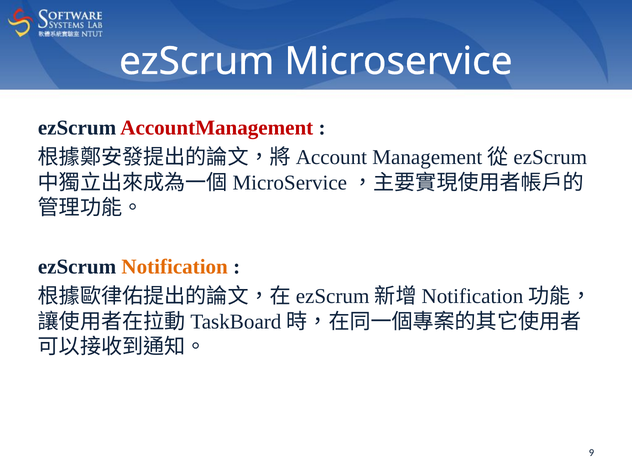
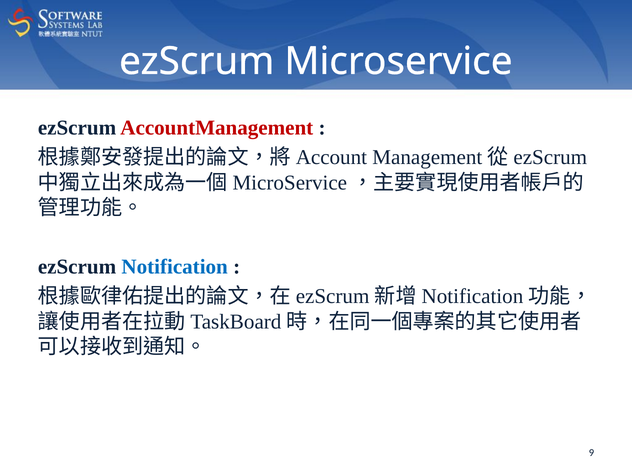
Notification colour: orange -> blue
